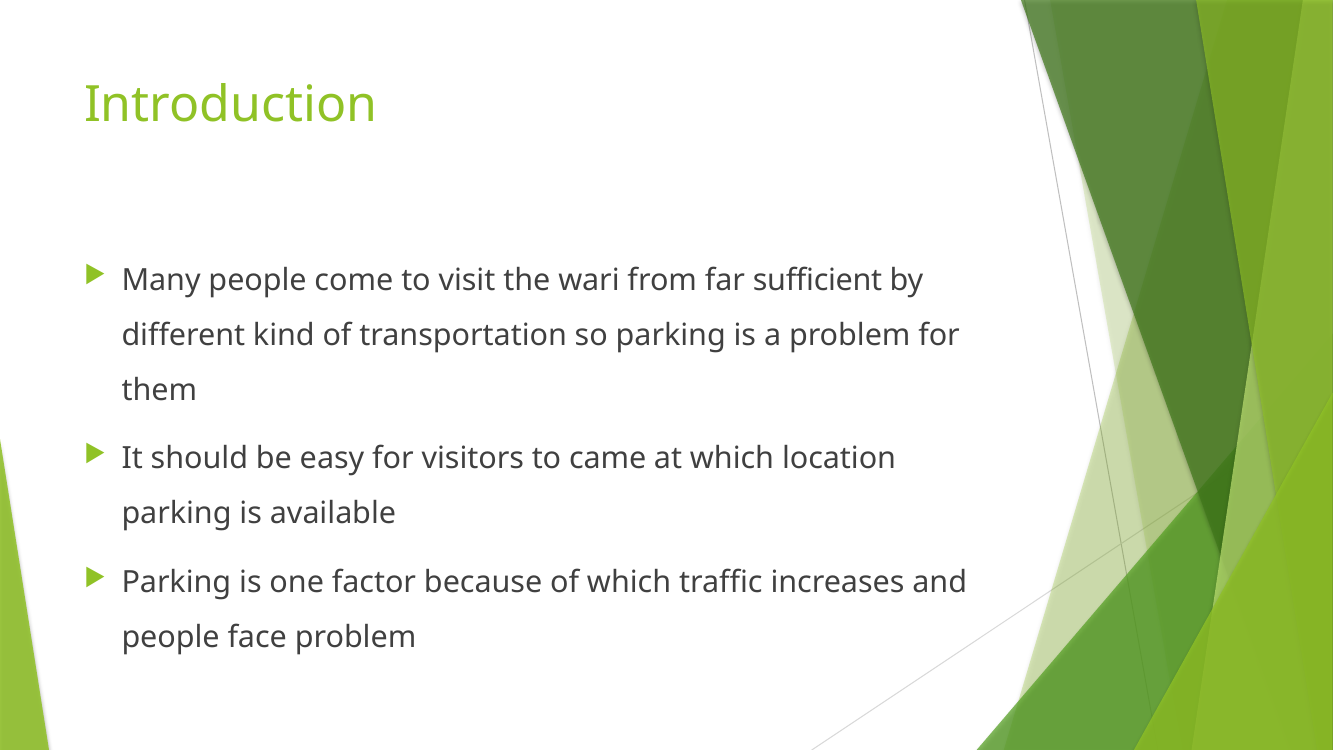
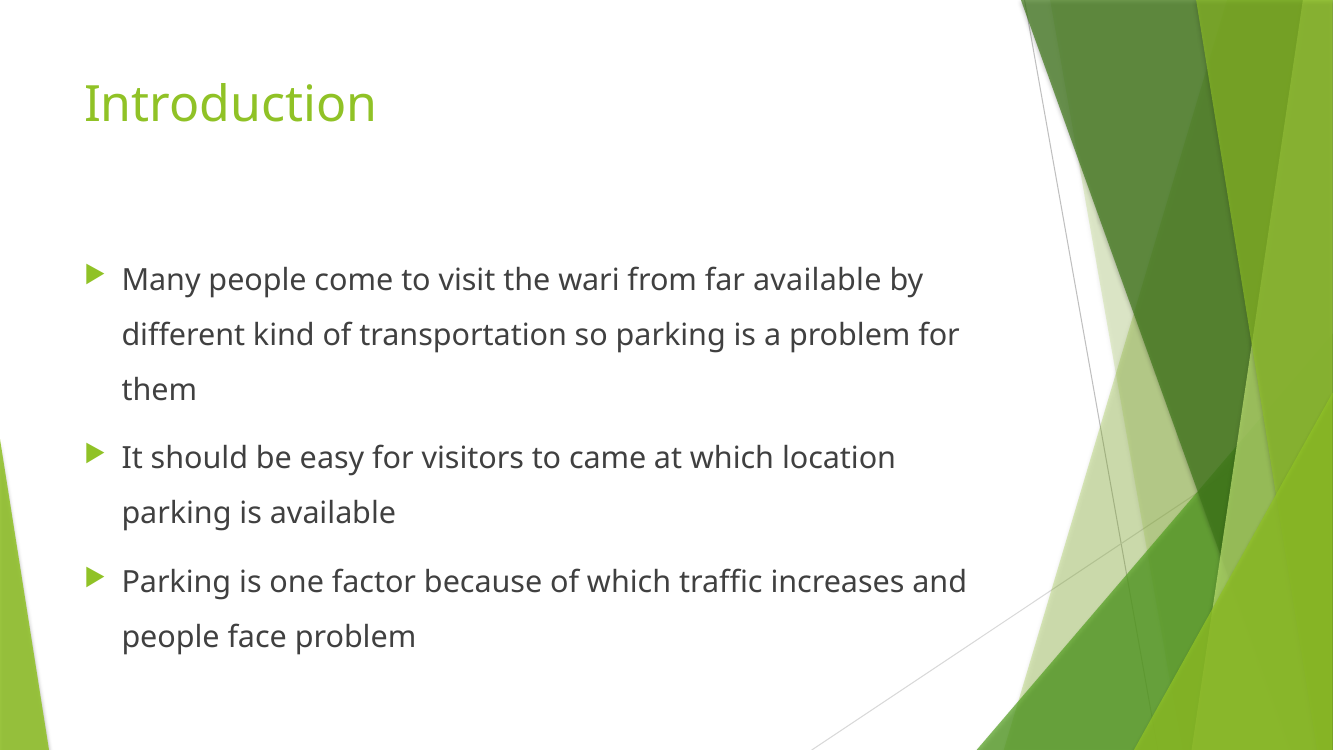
far sufficient: sufficient -> available
